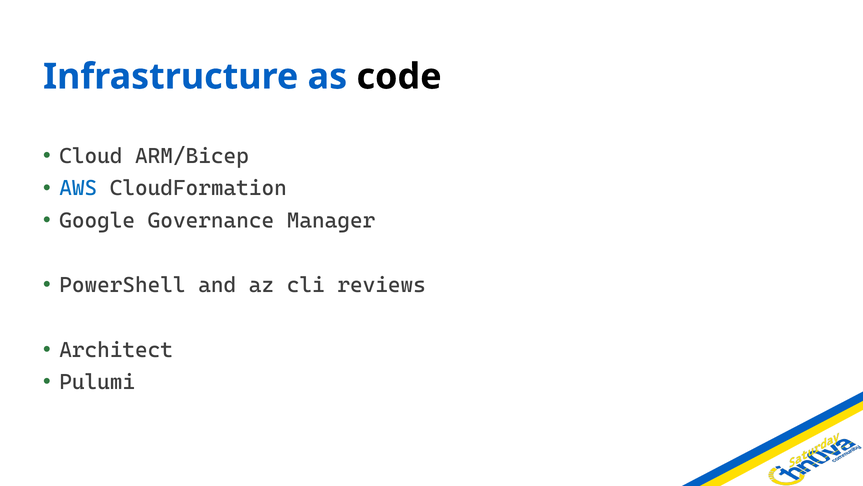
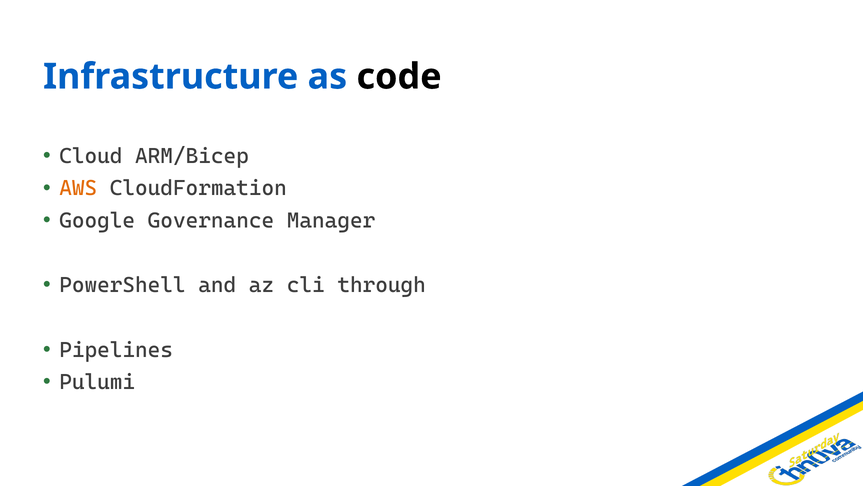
AWS colour: blue -> orange
reviews: reviews -> through
Architect: Architect -> Pipelines
